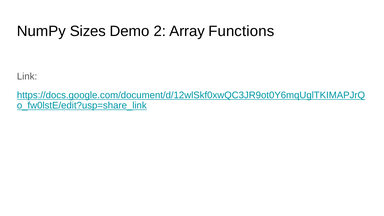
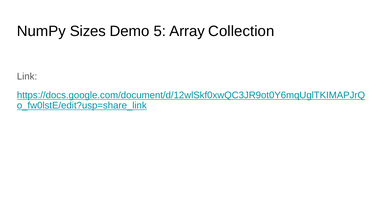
2: 2 -> 5
Functions: Functions -> Collection
